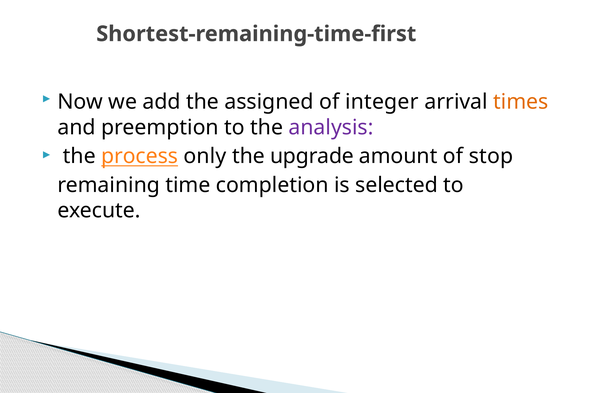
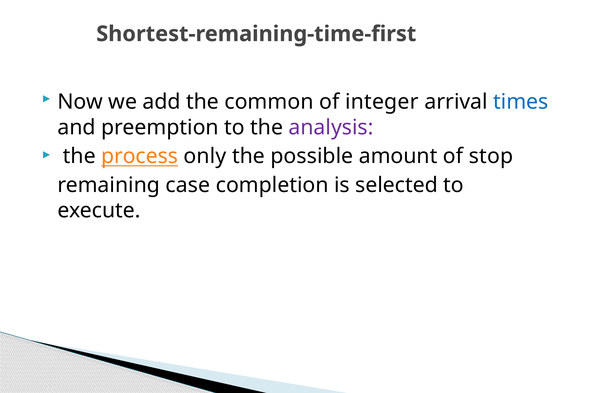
assigned: assigned -> common
times colour: orange -> blue
upgrade: upgrade -> possible
time: time -> case
